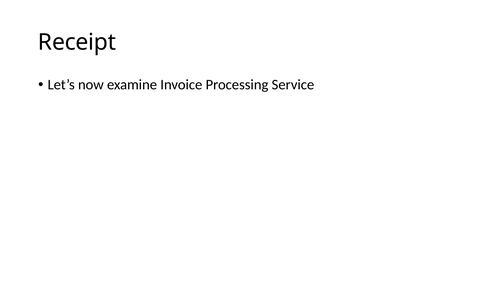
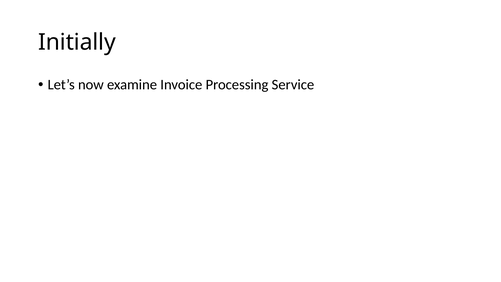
Receipt: Receipt -> Initially
